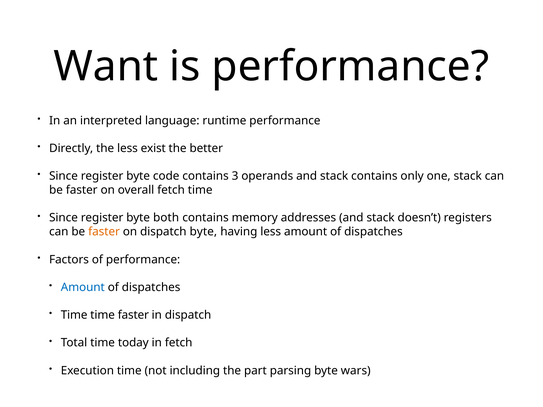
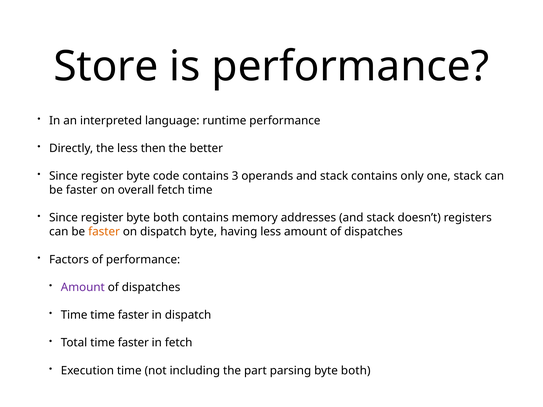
Want: Want -> Store
exist: exist -> then
Amount at (83, 287) colour: blue -> purple
Total time today: today -> faster
parsing byte wars: wars -> both
